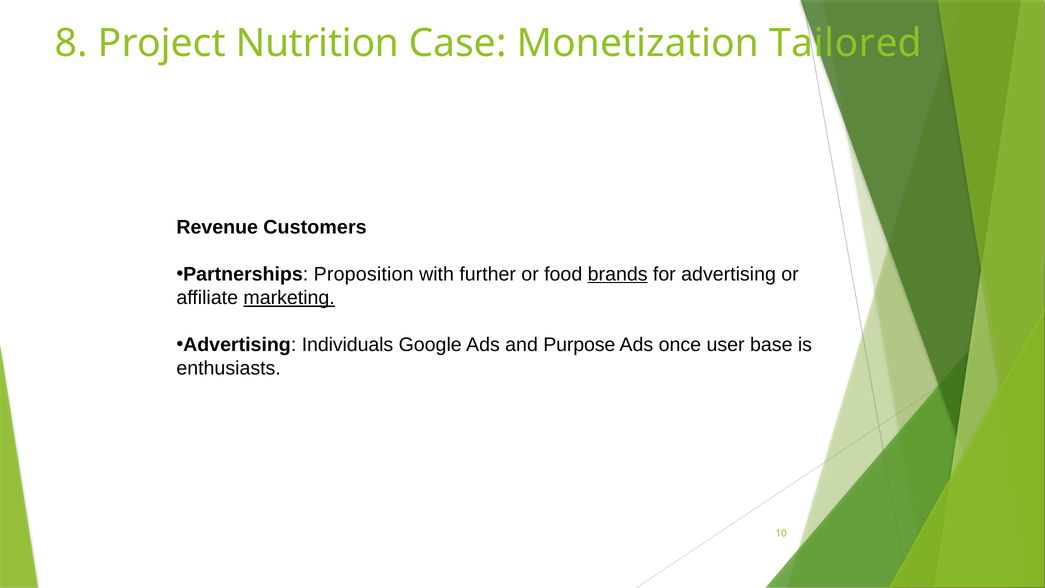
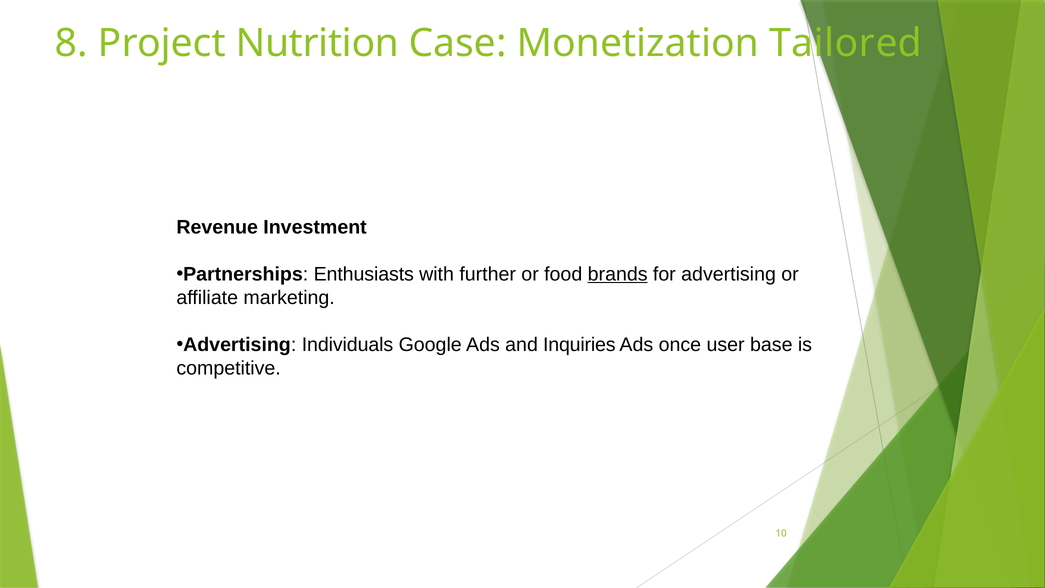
Customers: Customers -> Investment
Proposition: Proposition -> Enthusiasts
marketing underline: present -> none
Purpose: Purpose -> Inquiries
enthusiasts: enthusiasts -> competitive
